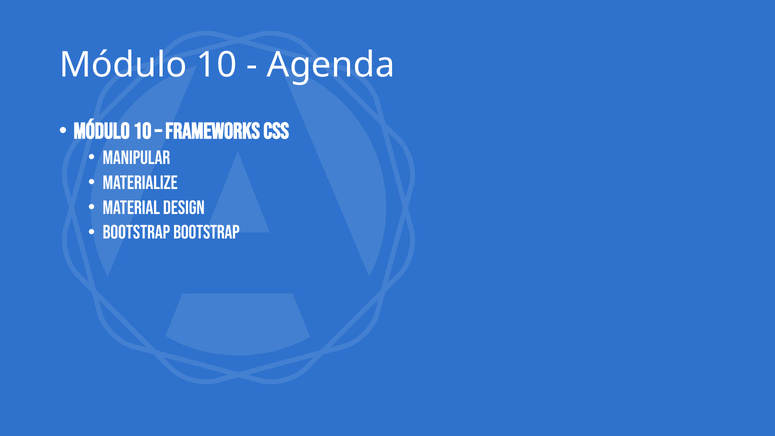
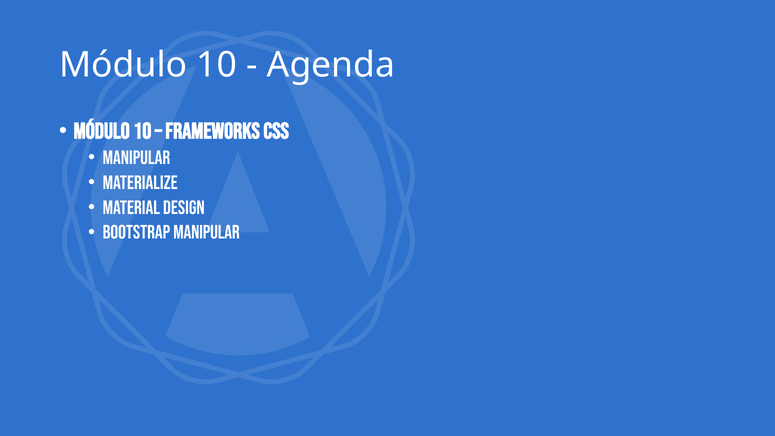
Bootstrap bootstrap: bootstrap -> manipular
